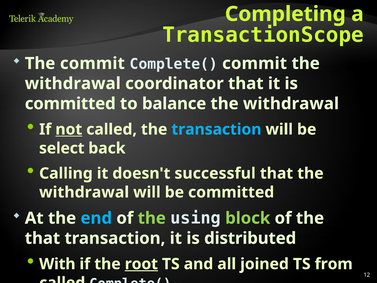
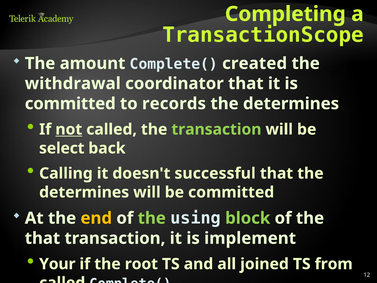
The commit: commit -> amount
Complete( commit: commit -> created
balance: balance -> records
withdrawal at (291, 104): withdrawal -> determines
transaction at (216, 129) colour: light blue -> light green
withdrawal at (84, 192): withdrawal -> determines
end colour: light blue -> yellow
distributed: distributed -> implement
With: With -> Your
root underline: present -> none
